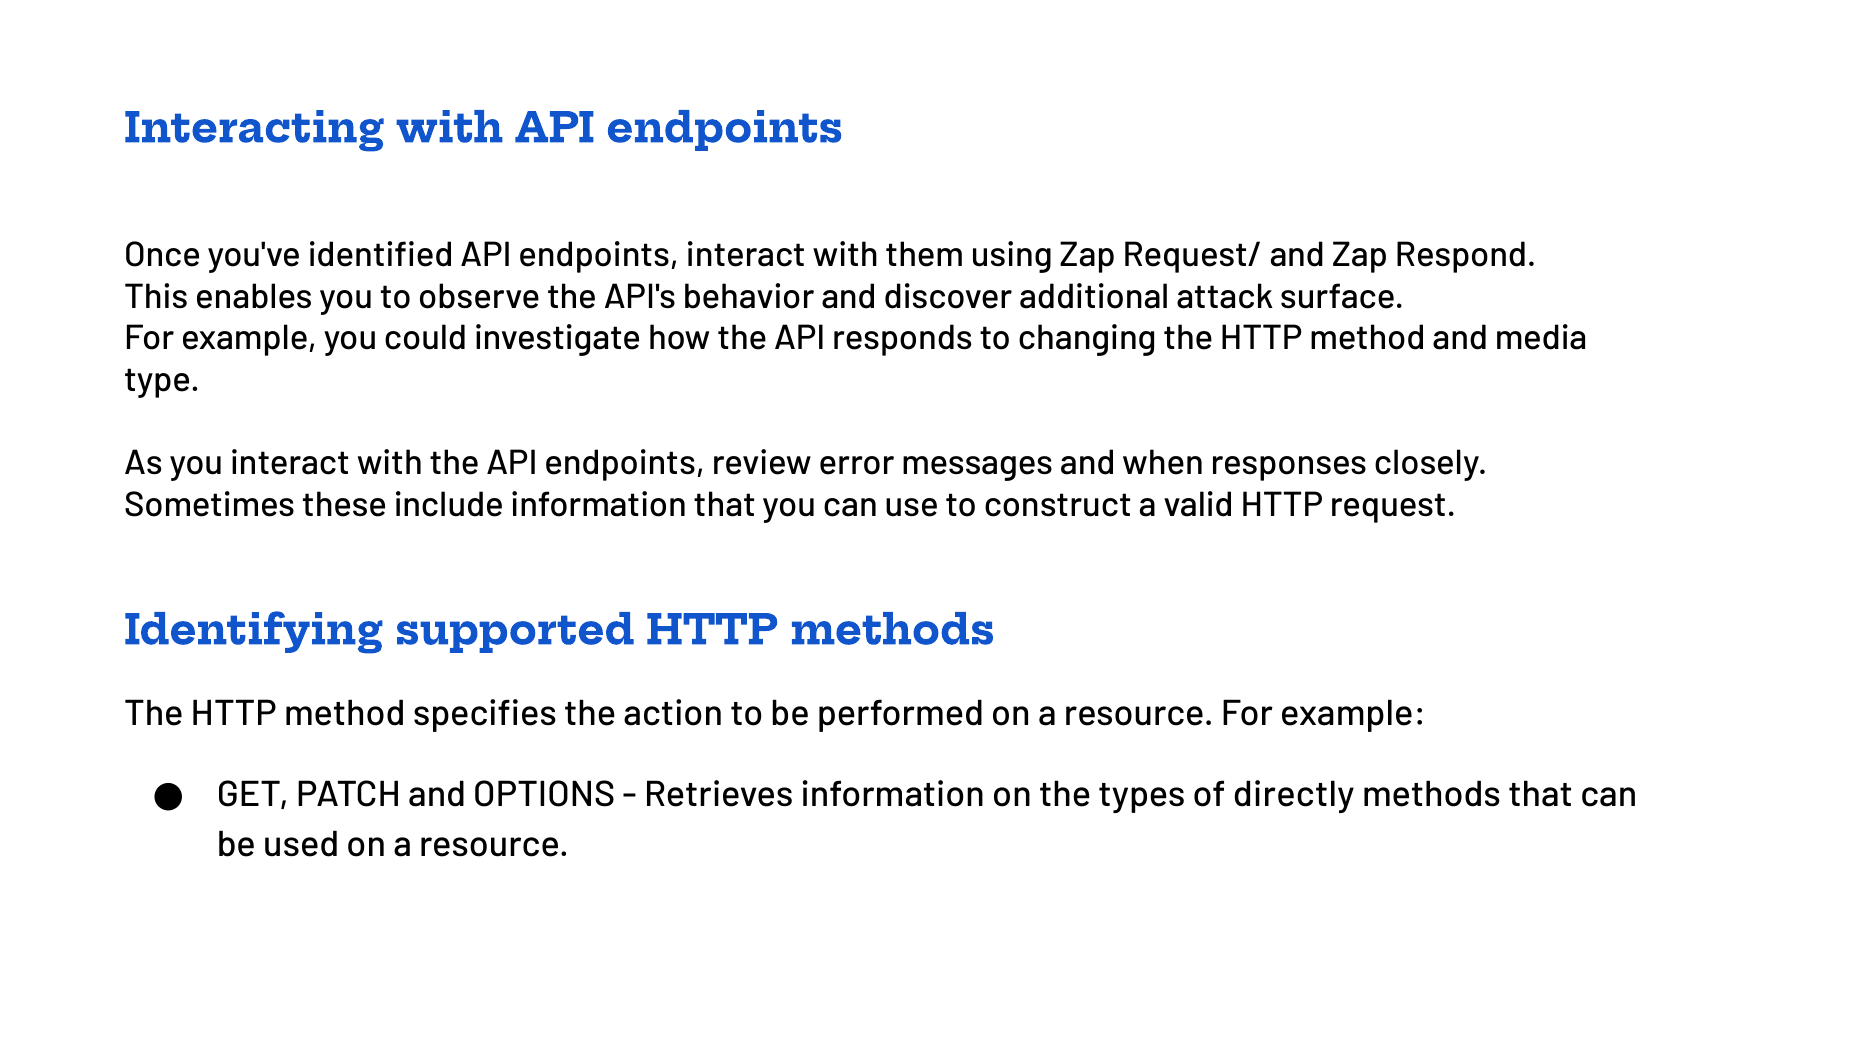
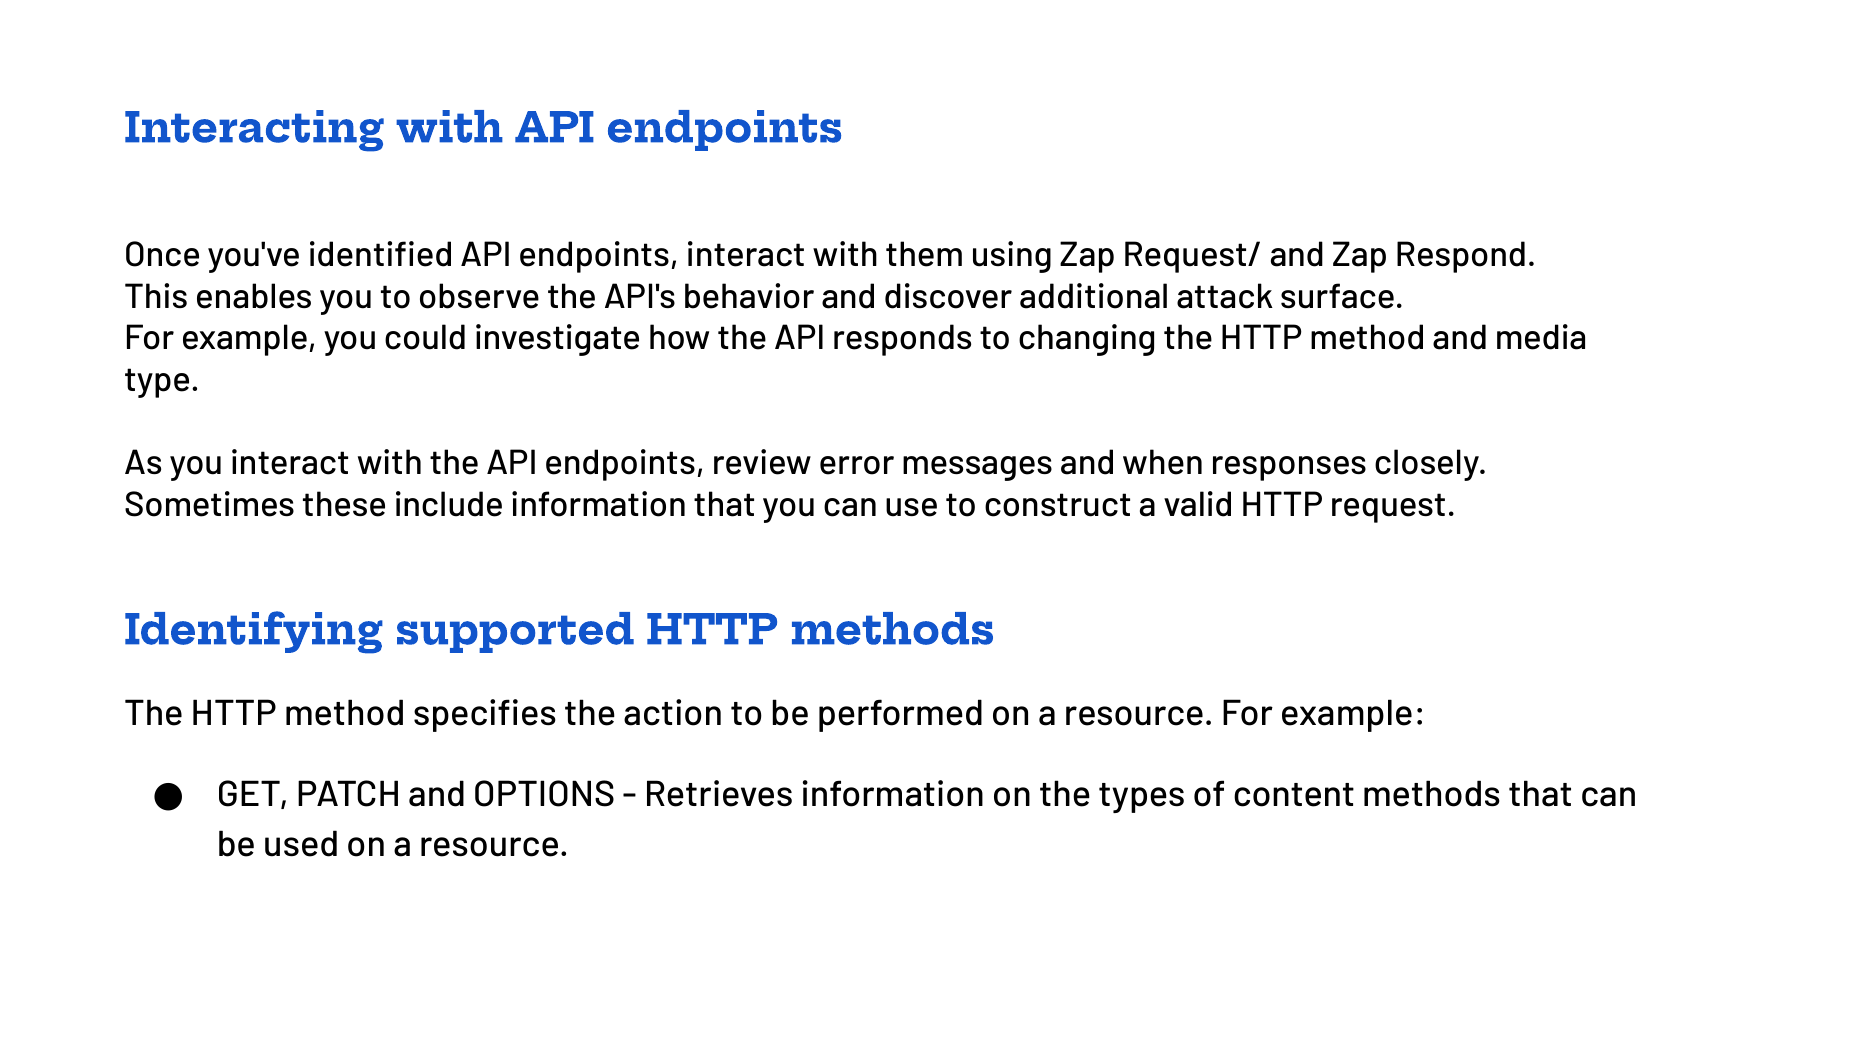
directly: directly -> content
